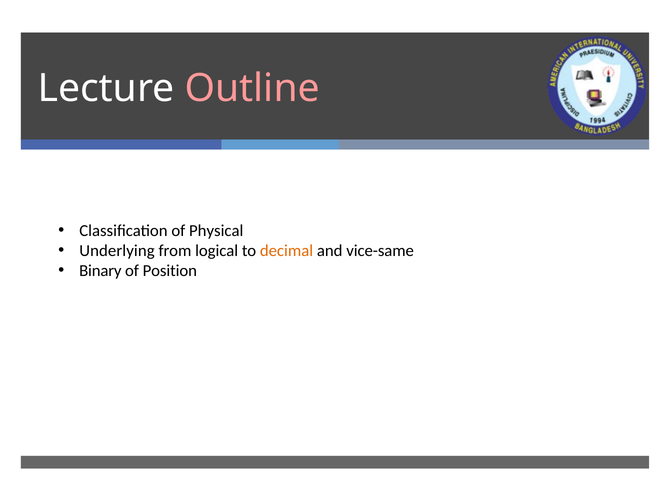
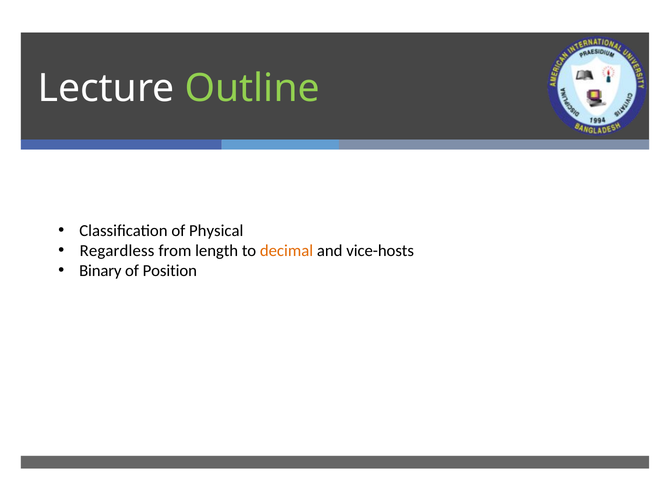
Outline colour: pink -> light green
Underlying: Underlying -> Regardless
logical: logical -> length
vice-same: vice-same -> vice-hosts
